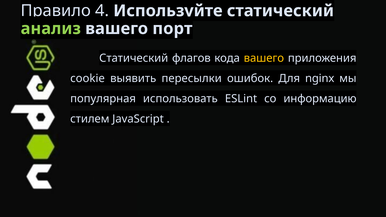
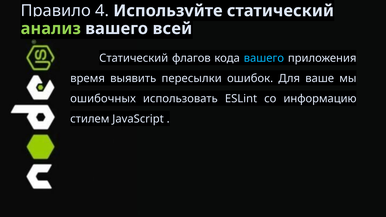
порт: порт -> всей
вашего at (264, 58) colour: yellow -> light blue
cookie: cookie -> время
nginx: nginx -> ваше
популярная: популярная -> ошибочных
